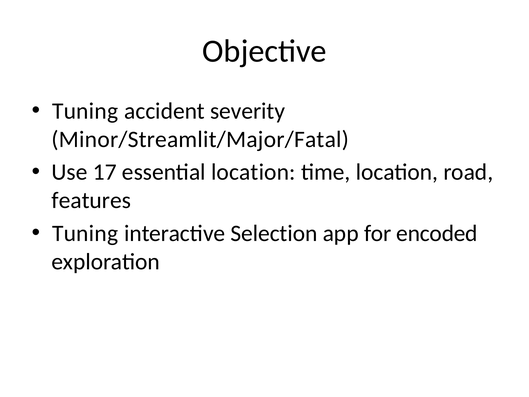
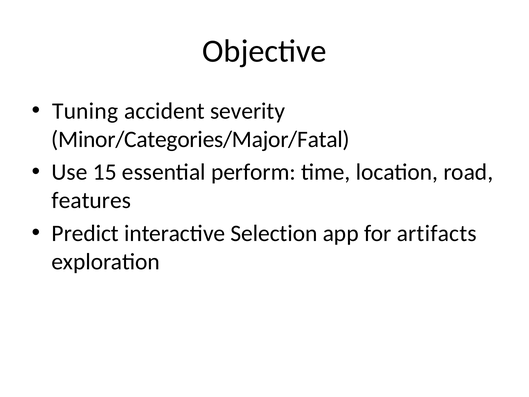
Minor/Streamlit/Major/Fatal: Minor/Streamlit/Major/Fatal -> Minor/Categories/Major/Fatal
17: 17 -> 15
essential location: location -> perform
Tuning at (85, 233): Tuning -> Predict
encoded: encoded -> artifacts
